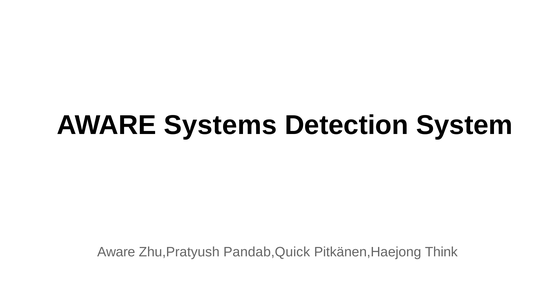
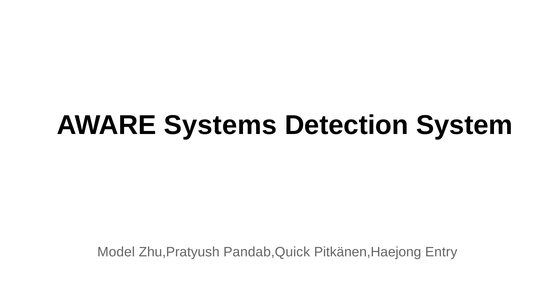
Aware at (116, 252): Aware -> Model
Think: Think -> Entry
